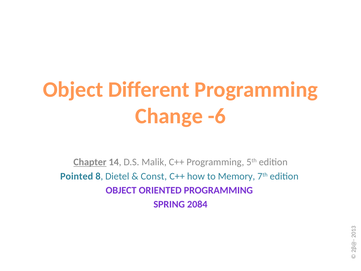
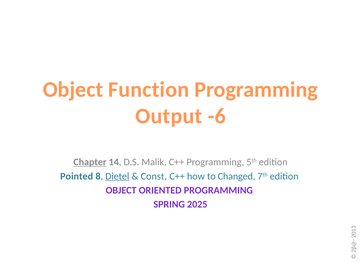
Different: Different -> Function
Change: Change -> Output
Dietel underline: none -> present
Memory: Memory -> Changed
2084: 2084 -> 2025
